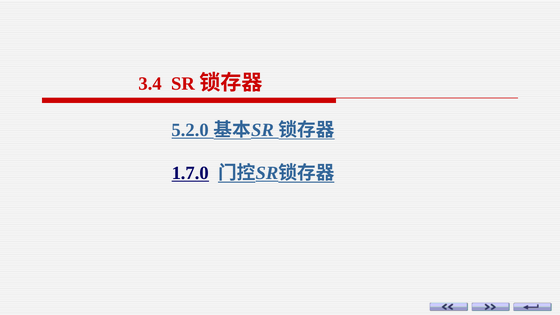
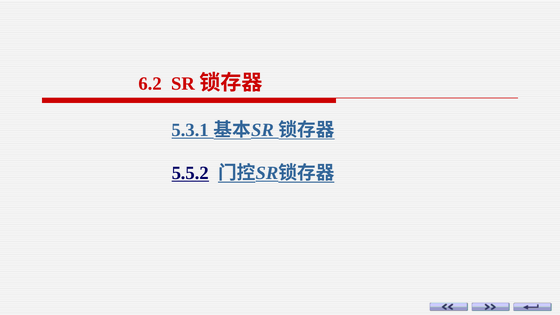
3.4: 3.4 -> 6.2
5.2.0: 5.2.0 -> 5.3.1
1.7.0: 1.7.0 -> 5.5.2
